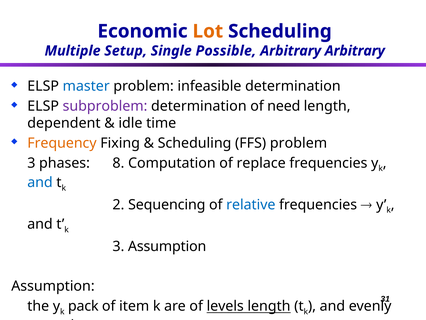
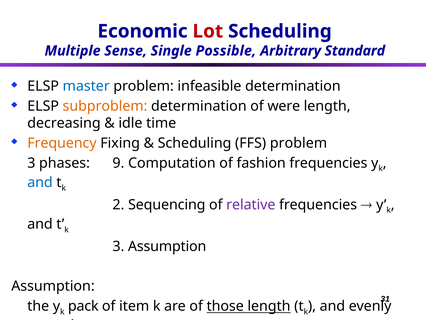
Lot colour: orange -> red
Setup: Setup -> Sense
Arbitrary Arbitrary: Arbitrary -> Standard
subproblem colour: purple -> orange
need: need -> were
dependent: dependent -> decreasing
8: 8 -> 9
replace: replace -> fashion
relative colour: blue -> purple
levels: levels -> those
